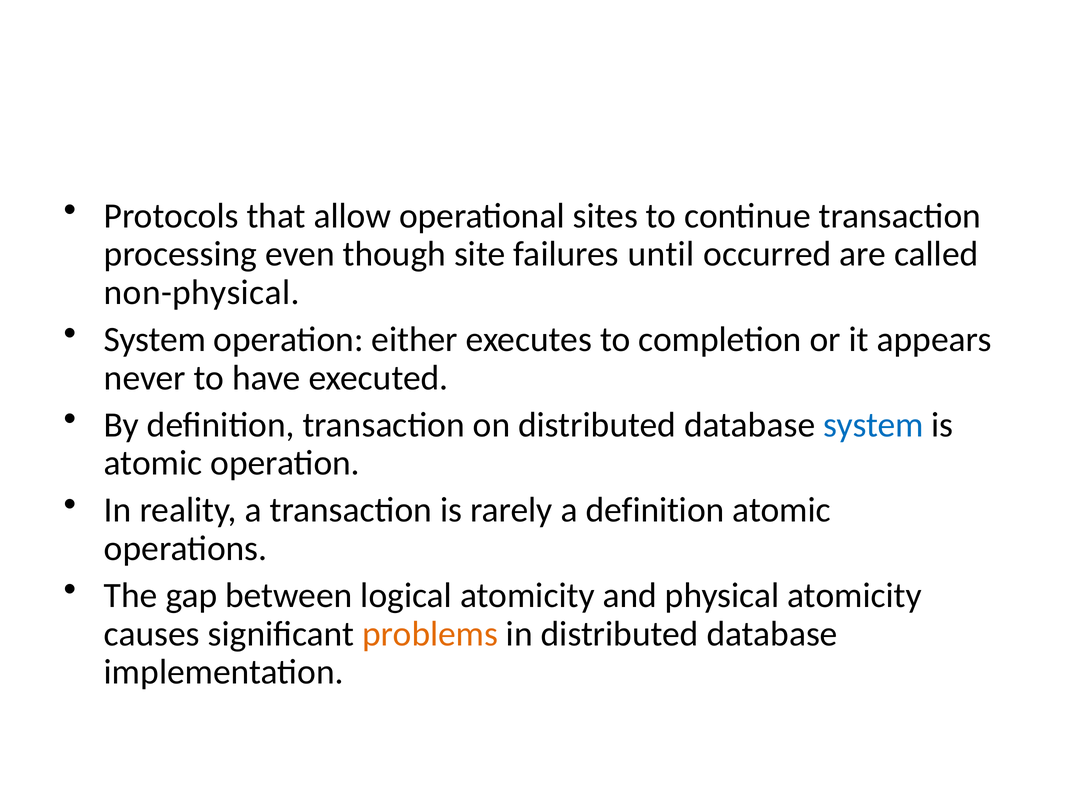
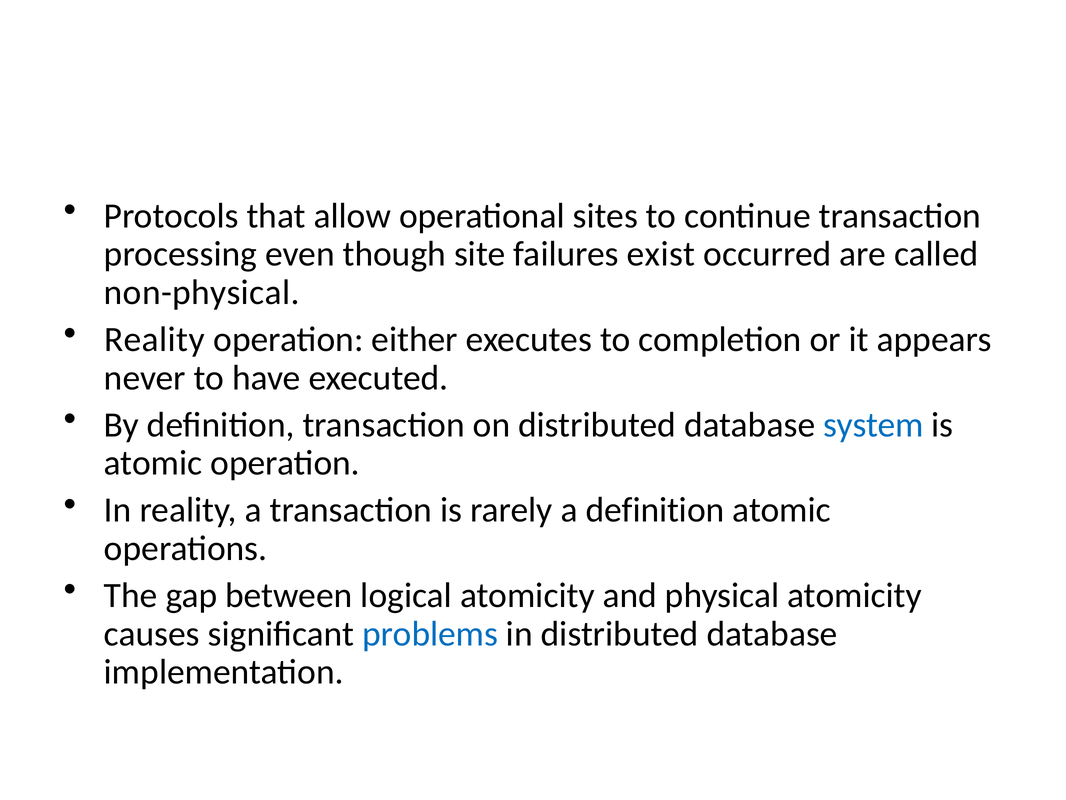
until: until -> exist
System at (155, 339): System -> Reality
problems colour: orange -> blue
